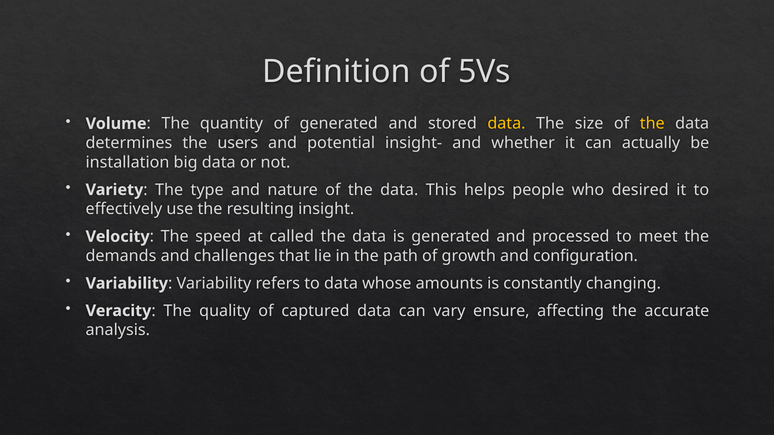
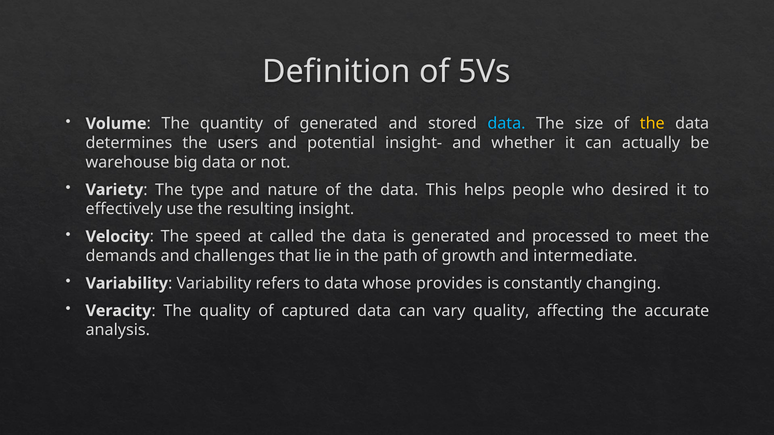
data at (506, 124) colour: yellow -> light blue
installation: installation -> warehouse
configuration: configuration -> intermediate
amounts: amounts -> provides
vary ensure: ensure -> quality
